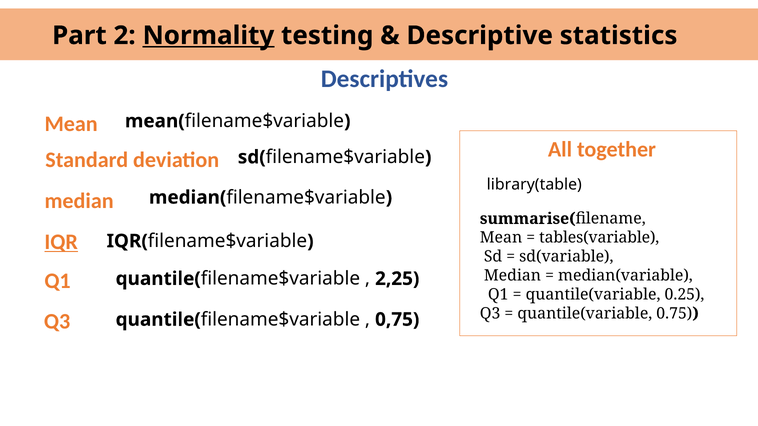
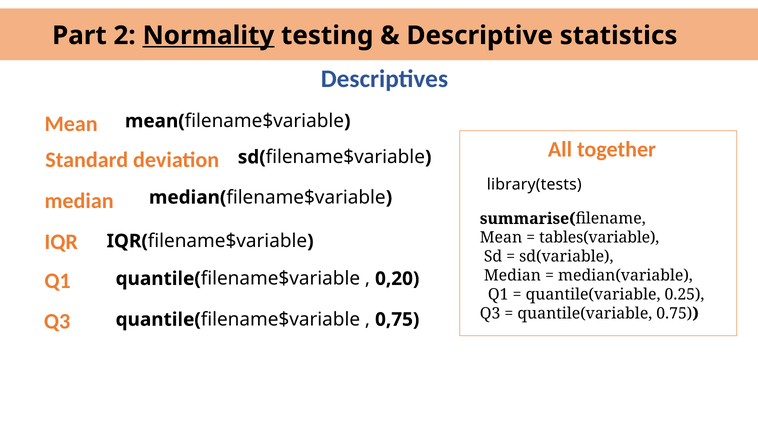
library(table: library(table -> library(tests
IQR underline: present -> none
2,25: 2,25 -> 0,20
